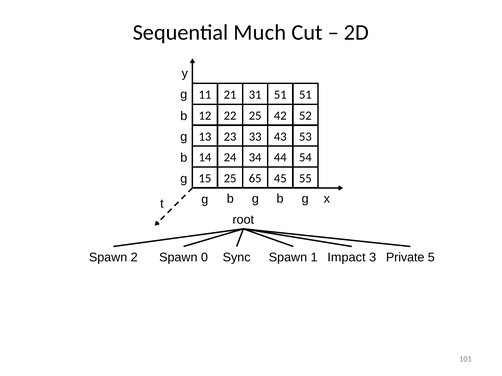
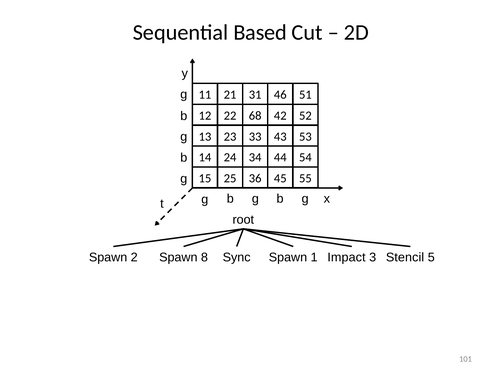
Much: Much -> Based
31 51: 51 -> 46
22 25: 25 -> 68
65: 65 -> 36
0: 0 -> 8
Private: Private -> Stencil
